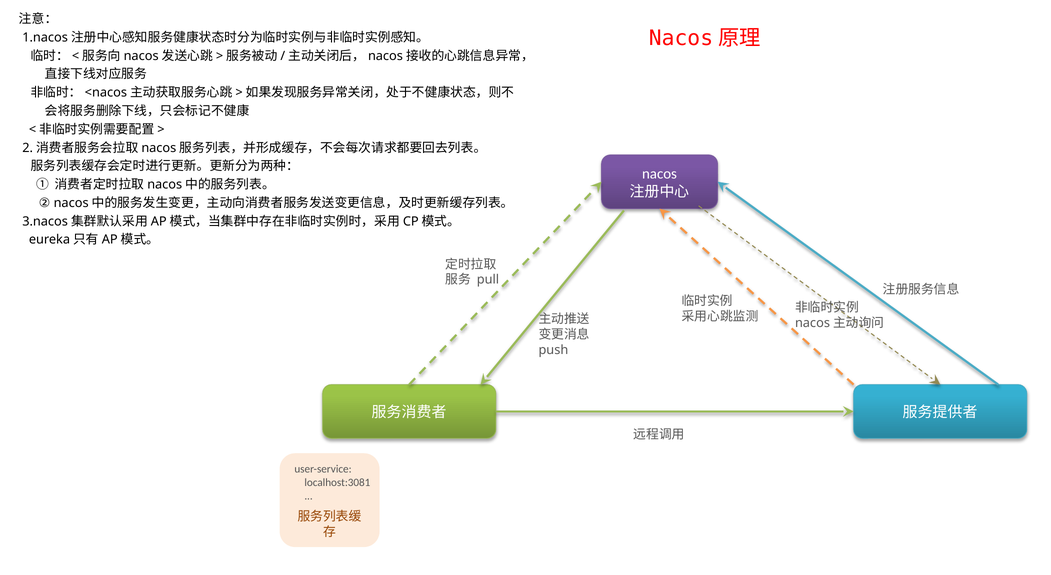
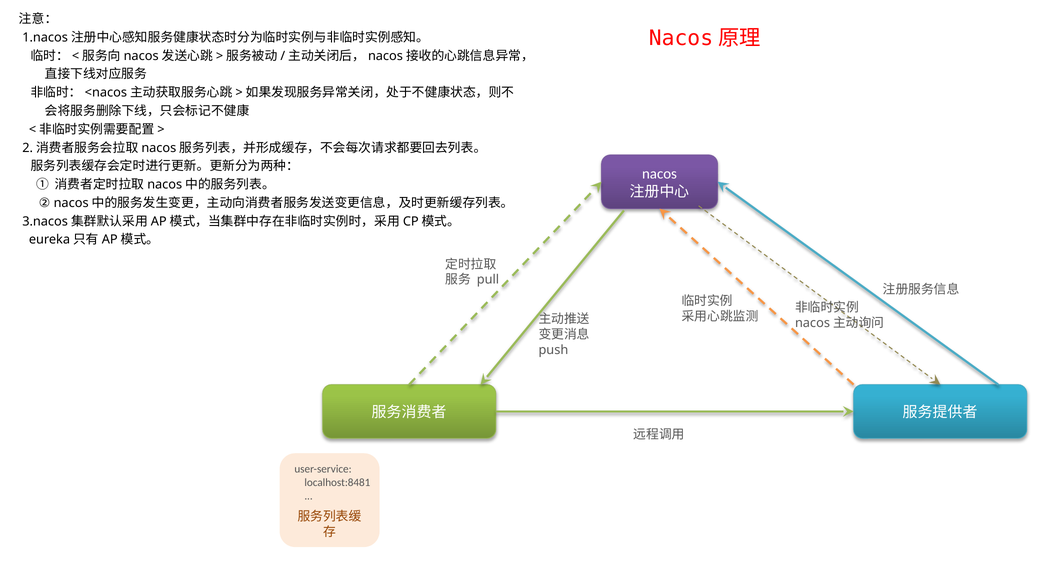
localhost:3081: localhost:3081 -> localhost:8481
